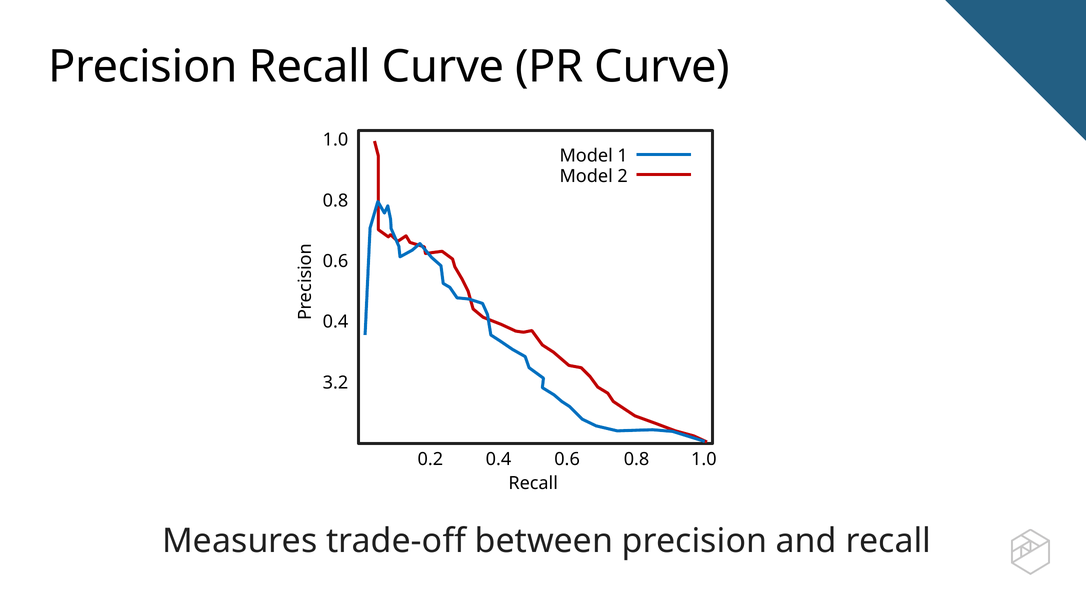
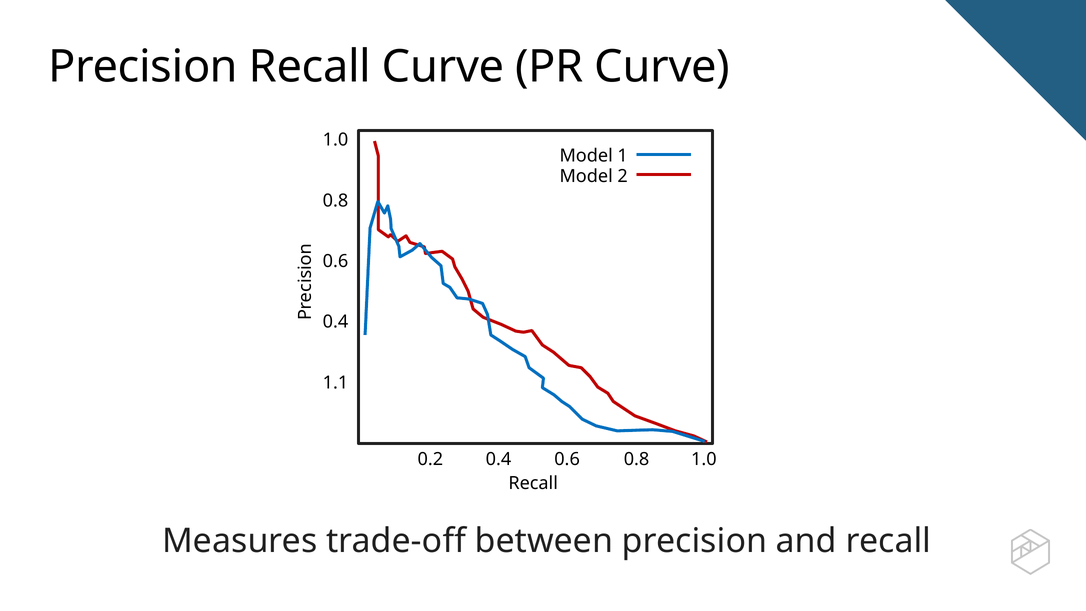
3.2: 3.2 -> 1.1
